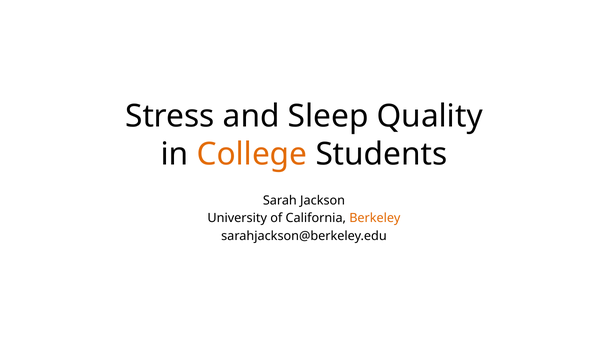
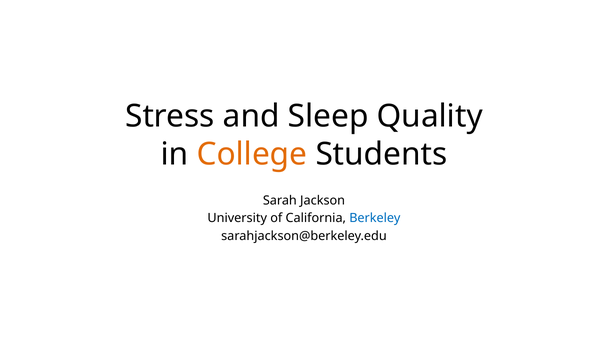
Berkeley colour: orange -> blue
